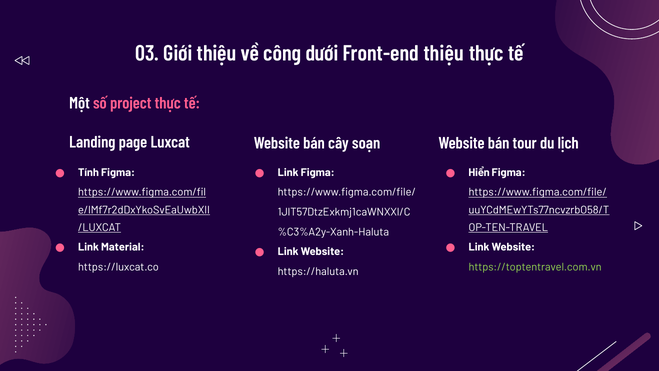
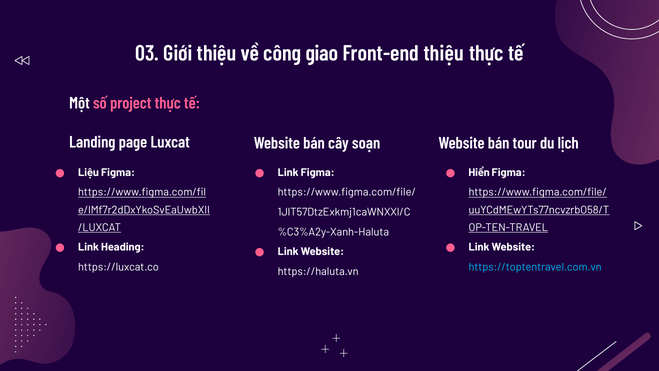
dưới: dưới -> giao
Tính: Tính -> Liệu
Material: Material -> Heading
https://toptentravel.com.vn colour: light green -> light blue
